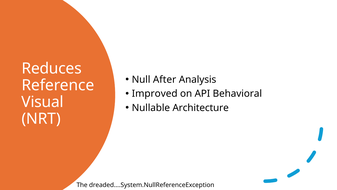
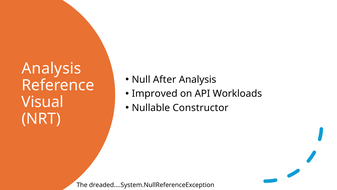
Reduces at (52, 68): Reduces -> Analysis
Behavioral: Behavioral -> Workloads
Architecture: Architecture -> Constructor
